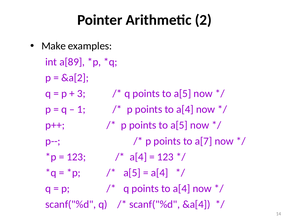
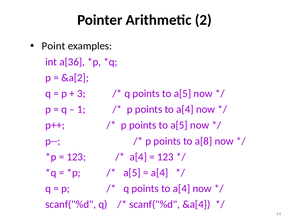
Make: Make -> Point
a[89: a[89 -> a[36
a[7: a[7 -> a[8
